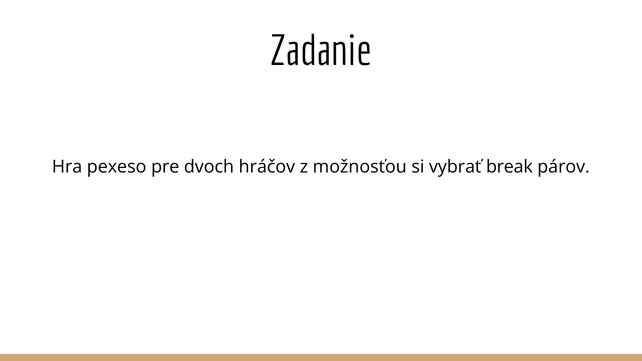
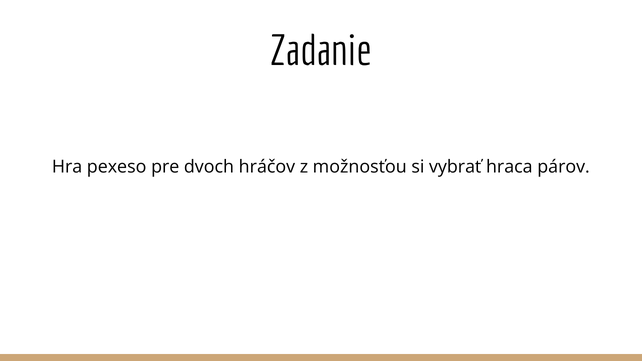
break: break -> hraca
